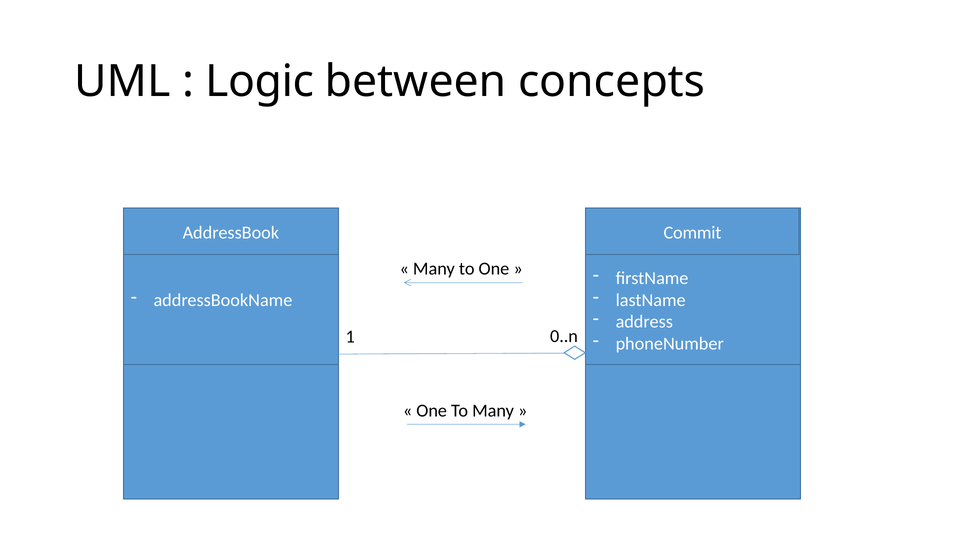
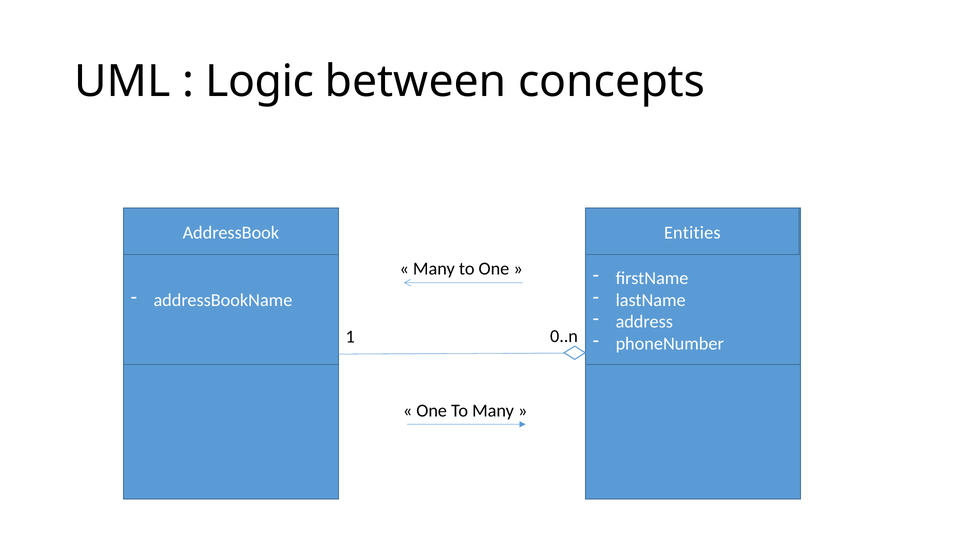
Commit: Commit -> Entities
